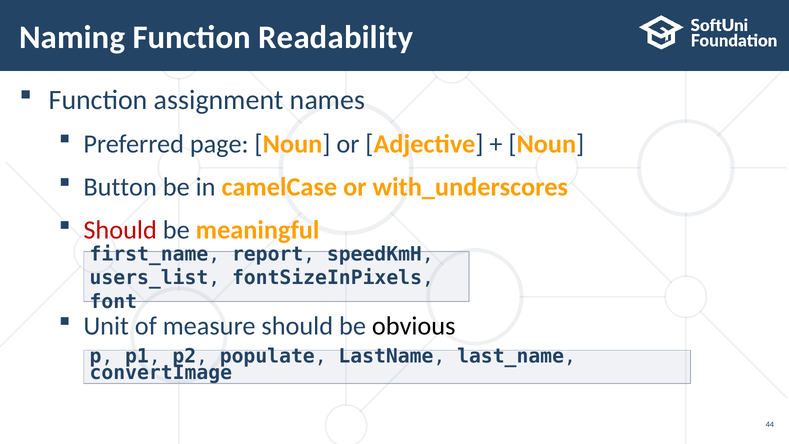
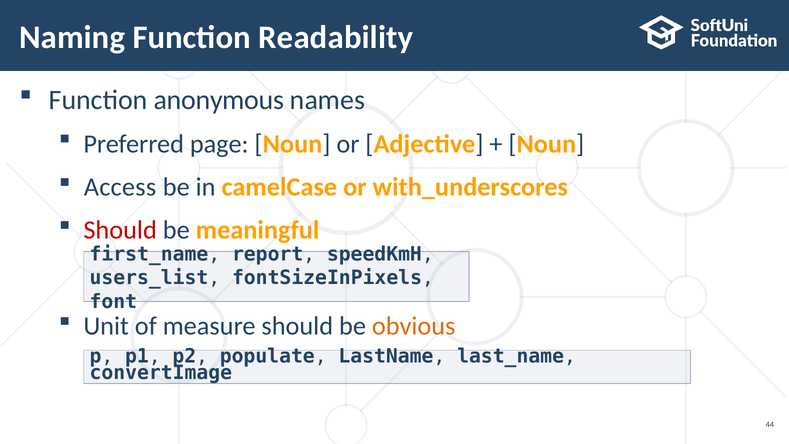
assignment: assignment -> anonymous
Button: Button -> Access
obvious colour: black -> orange
